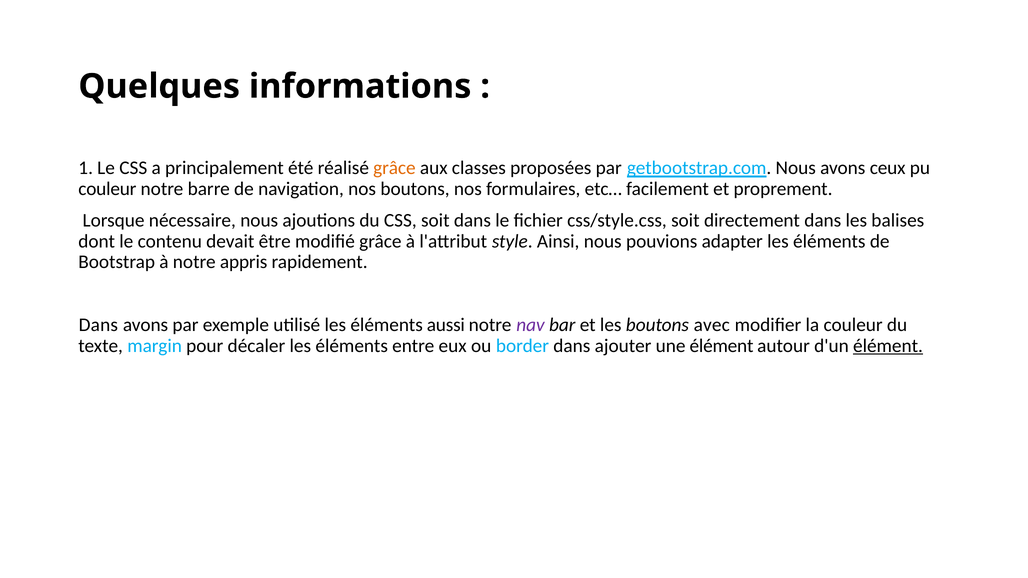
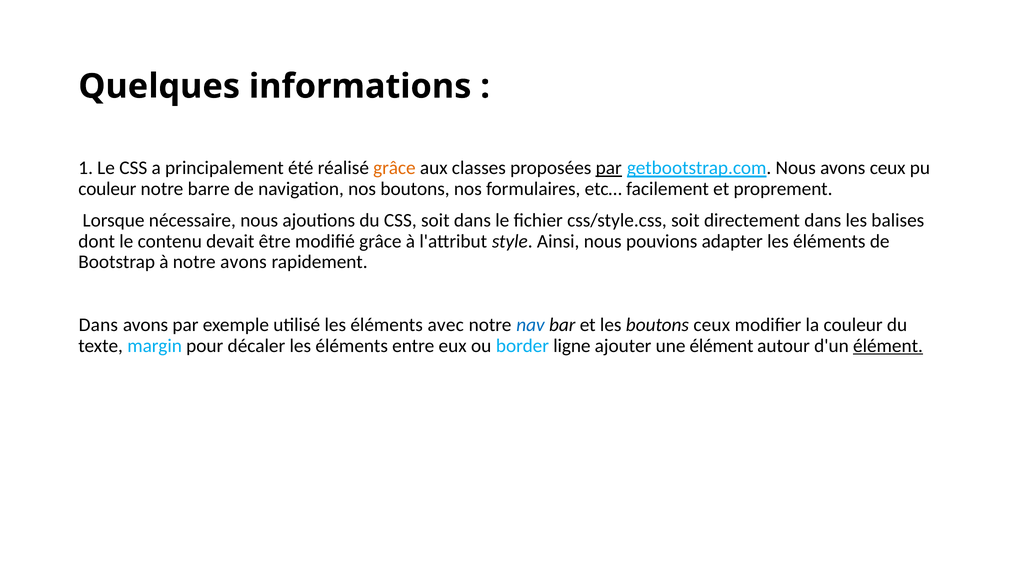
par at (609, 168) underline: none -> present
notre appris: appris -> avons
aussi: aussi -> avec
nav colour: purple -> blue
boutons avec: avec -> ceux
border dans: dans -> ligne
